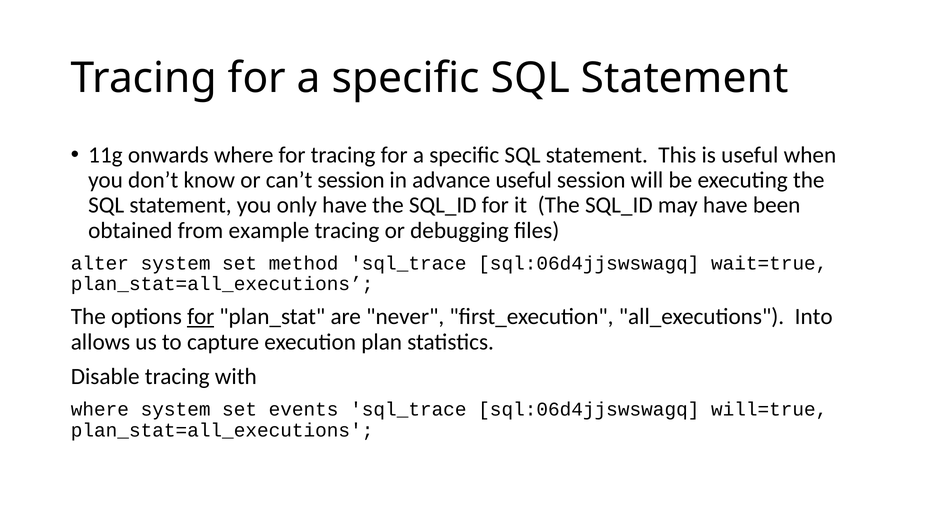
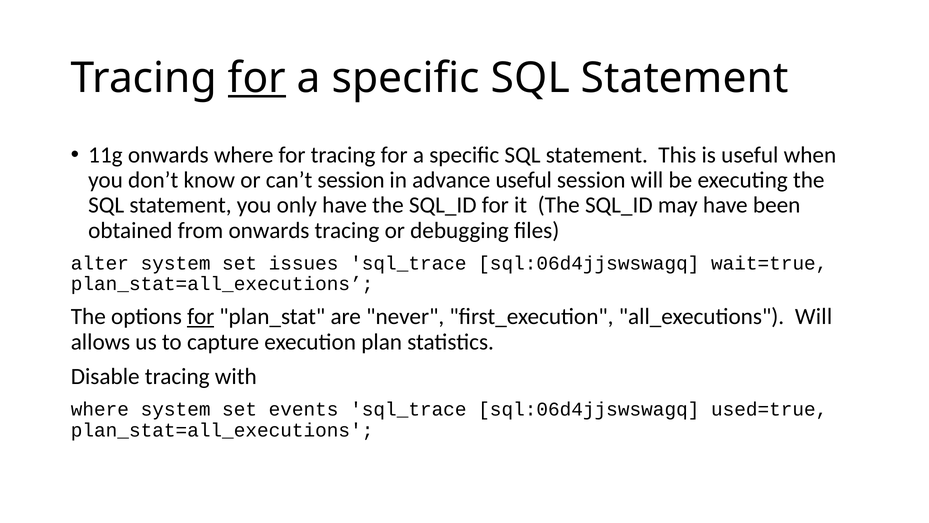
for at (257, 78) underline: none -> present
from example: example -> onwards
method: method -> issues
all_executions Into: Into -> Will
will=true: will=true -> used=true
